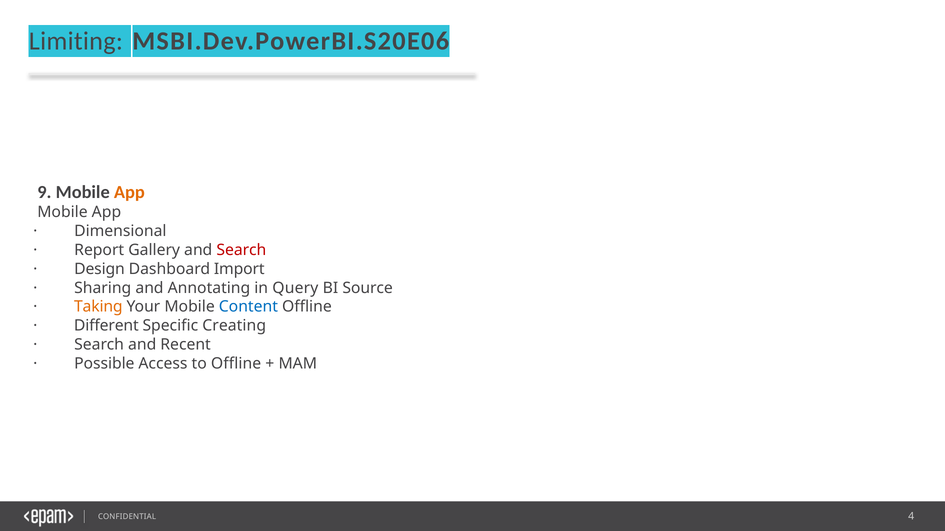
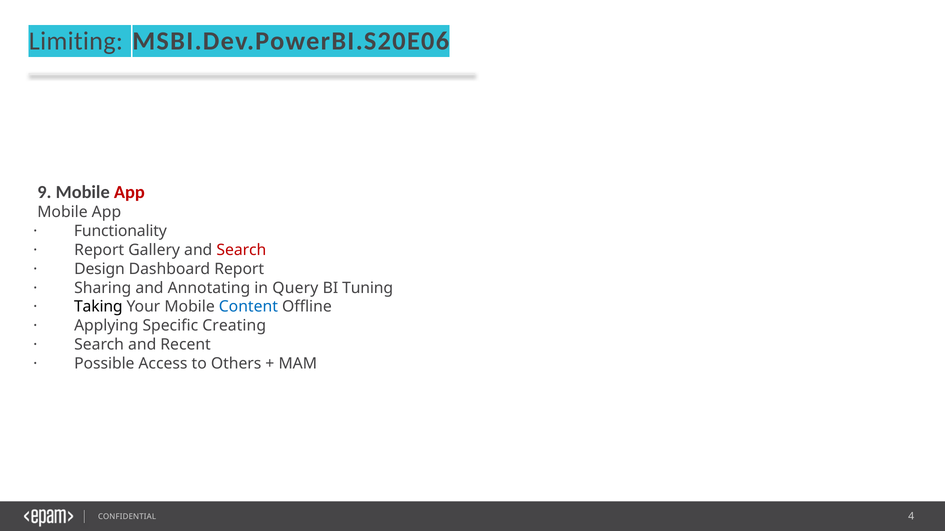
App at (129, 192) colour: orange -> red
Dimensional: Dimensional -> Functionality
Dashboard Import: Import -> Report
Source: Source -> Tuning
Taking colour: orange -> black
Different: Different -> Applying
to Offline: Offline -> Others
